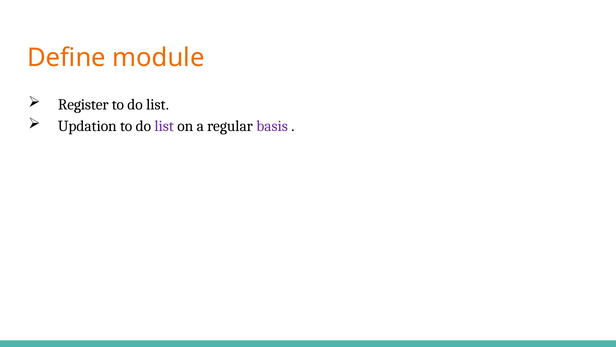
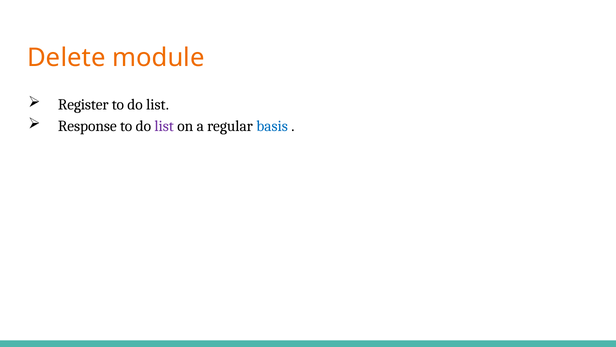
Define: Define -> Delete
Updation: Updation -> Response
basis colour: purple -> blue
